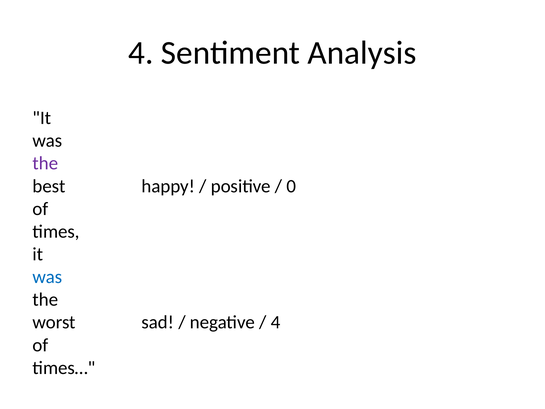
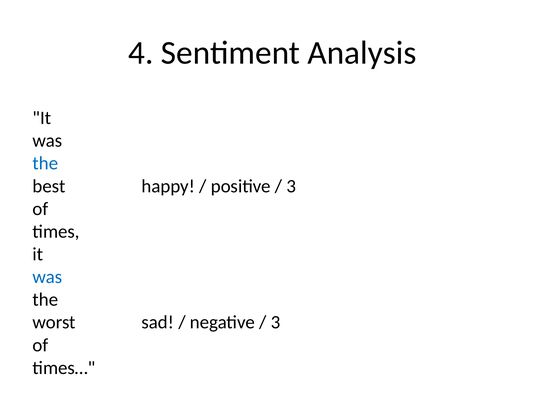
the at (45, 163) colour: purple -> blue
0 at (291, 186): 0 -> 3
4 at (276, 322): 4 -> 3
